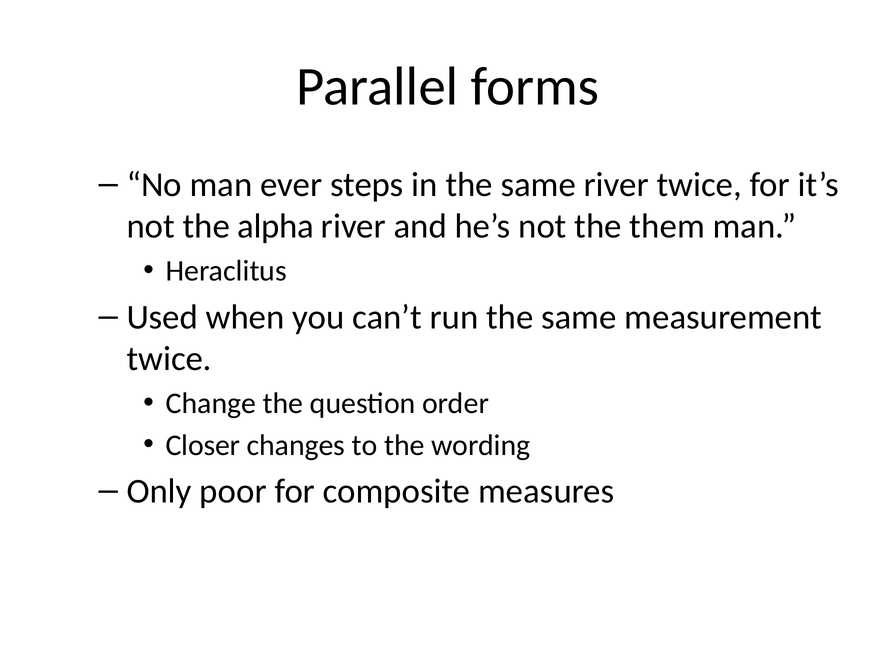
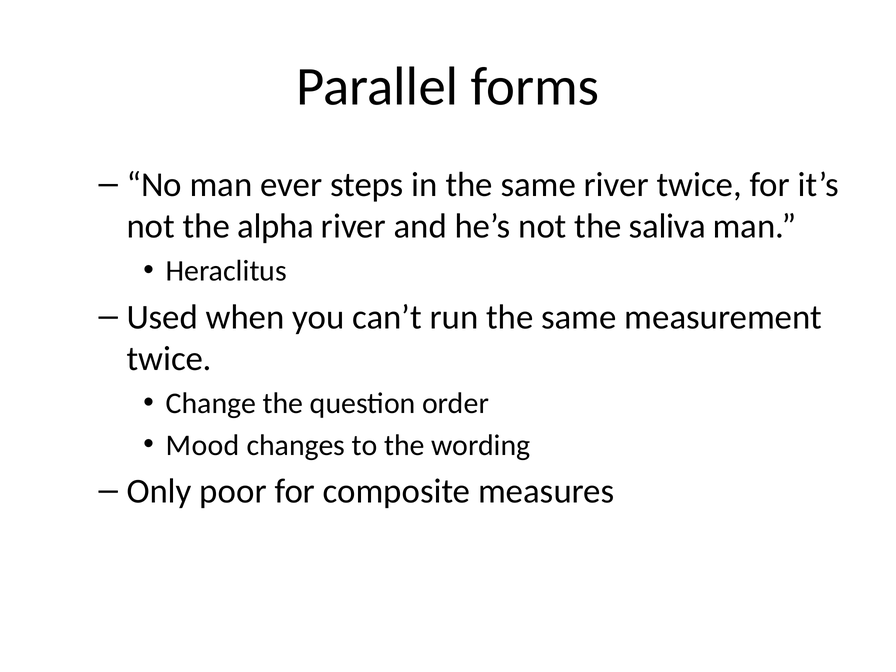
them: them -> saliva
Closer: Closer -> Mood
